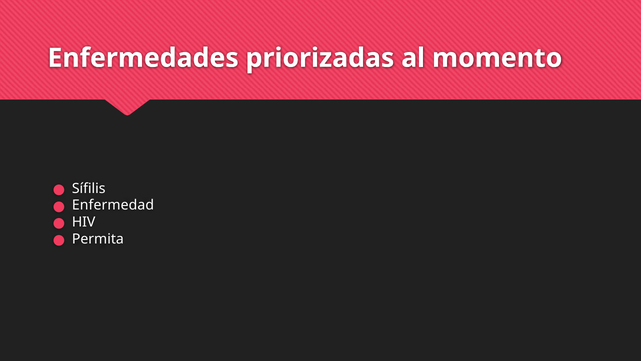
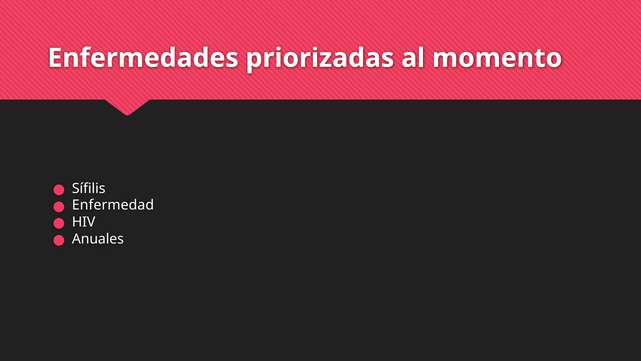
Permita: Permita -> Anuales
